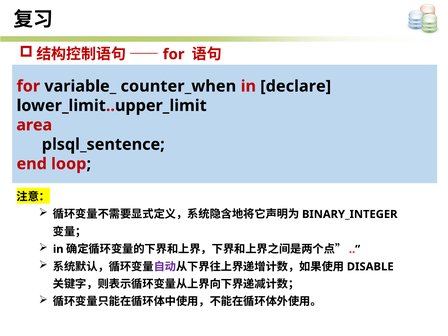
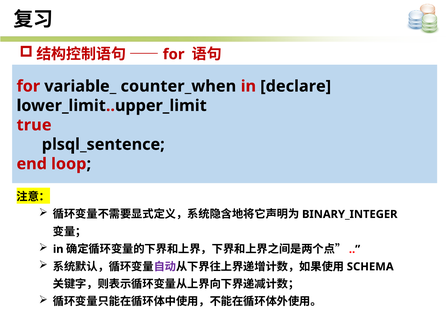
area: area -> true
DISABLE: DISABLE -> SCHEMA
